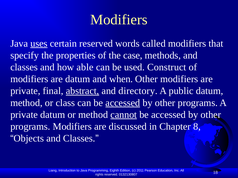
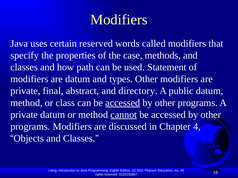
uses underline: present -> none
able: able -> path
Construct: Construct -> Statement
when: when -> types
abstract underline: present -> none
8: 8 -> 4
